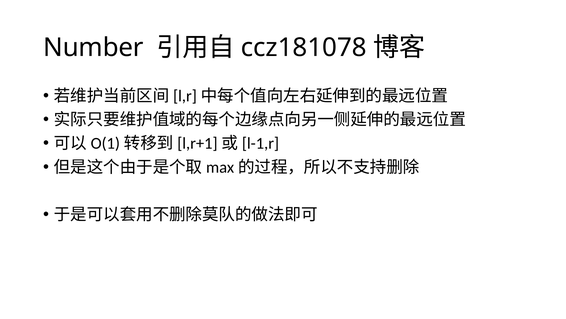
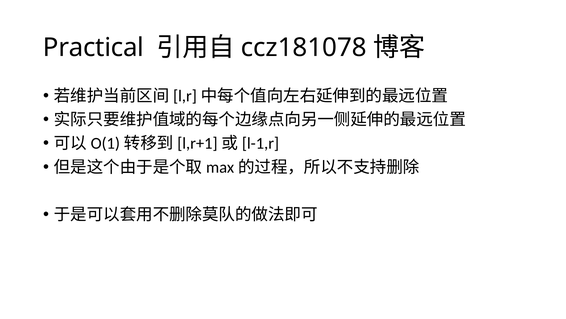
Number: Number -> Practical
